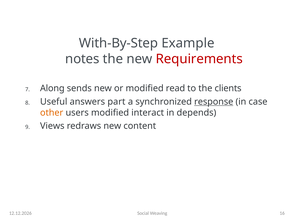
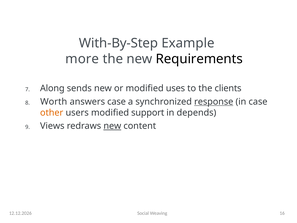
notes: notes -> more
Requirements colour: red -> black
read: read -> uses
Useful: Useful -> Worth
answers part: part -> case
interact: interact -> support
new at (112, 126) underline: none -> present
